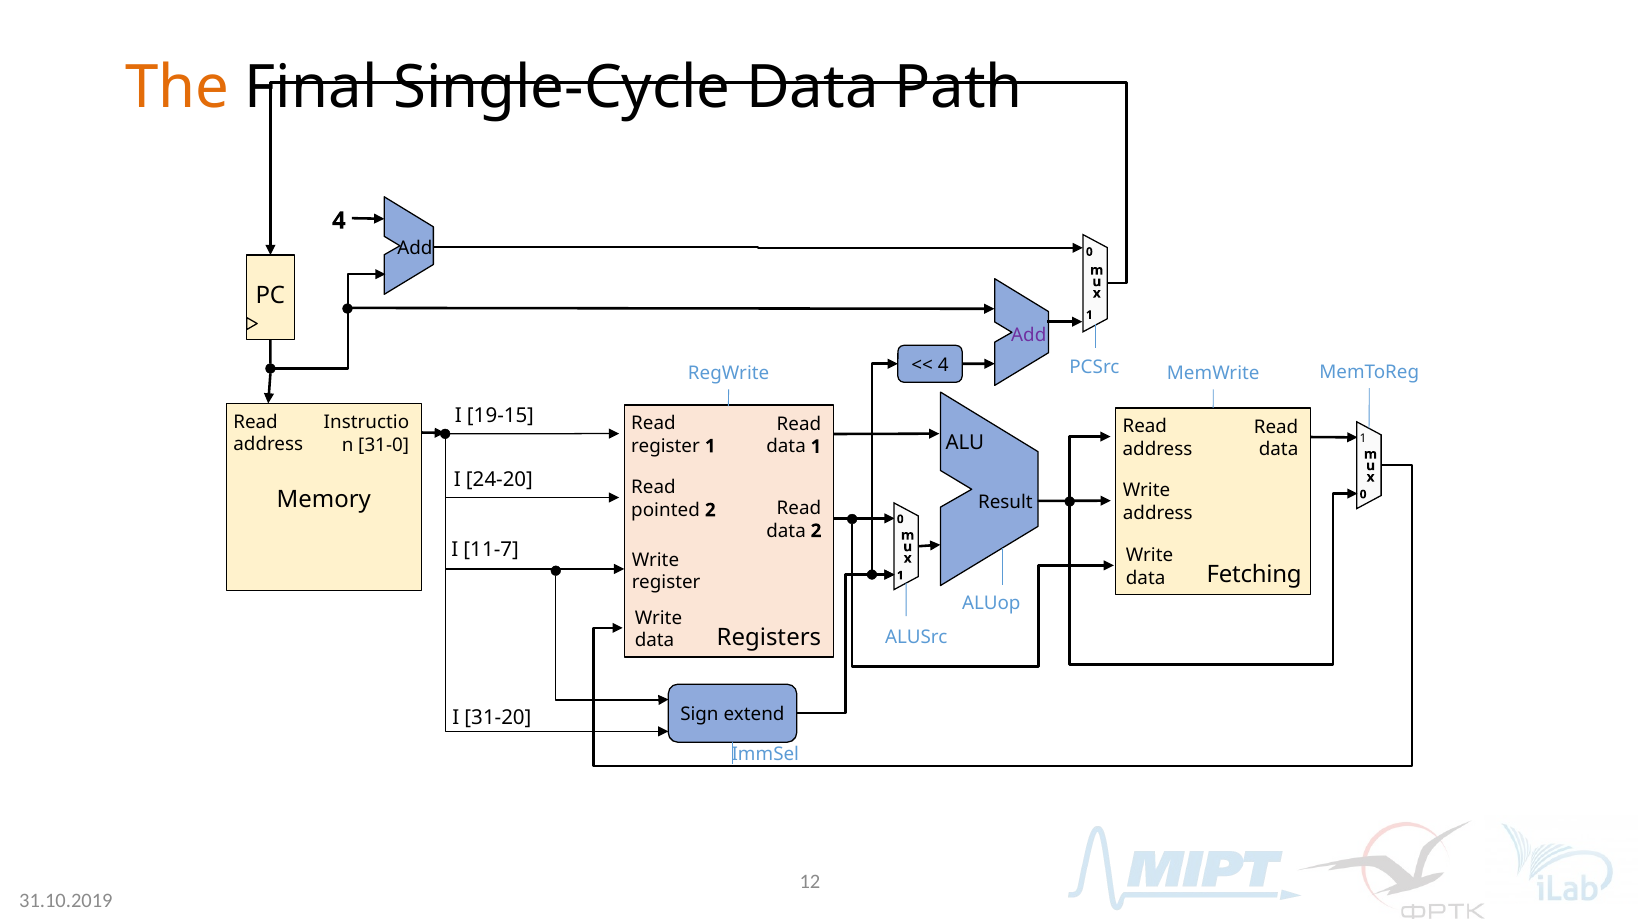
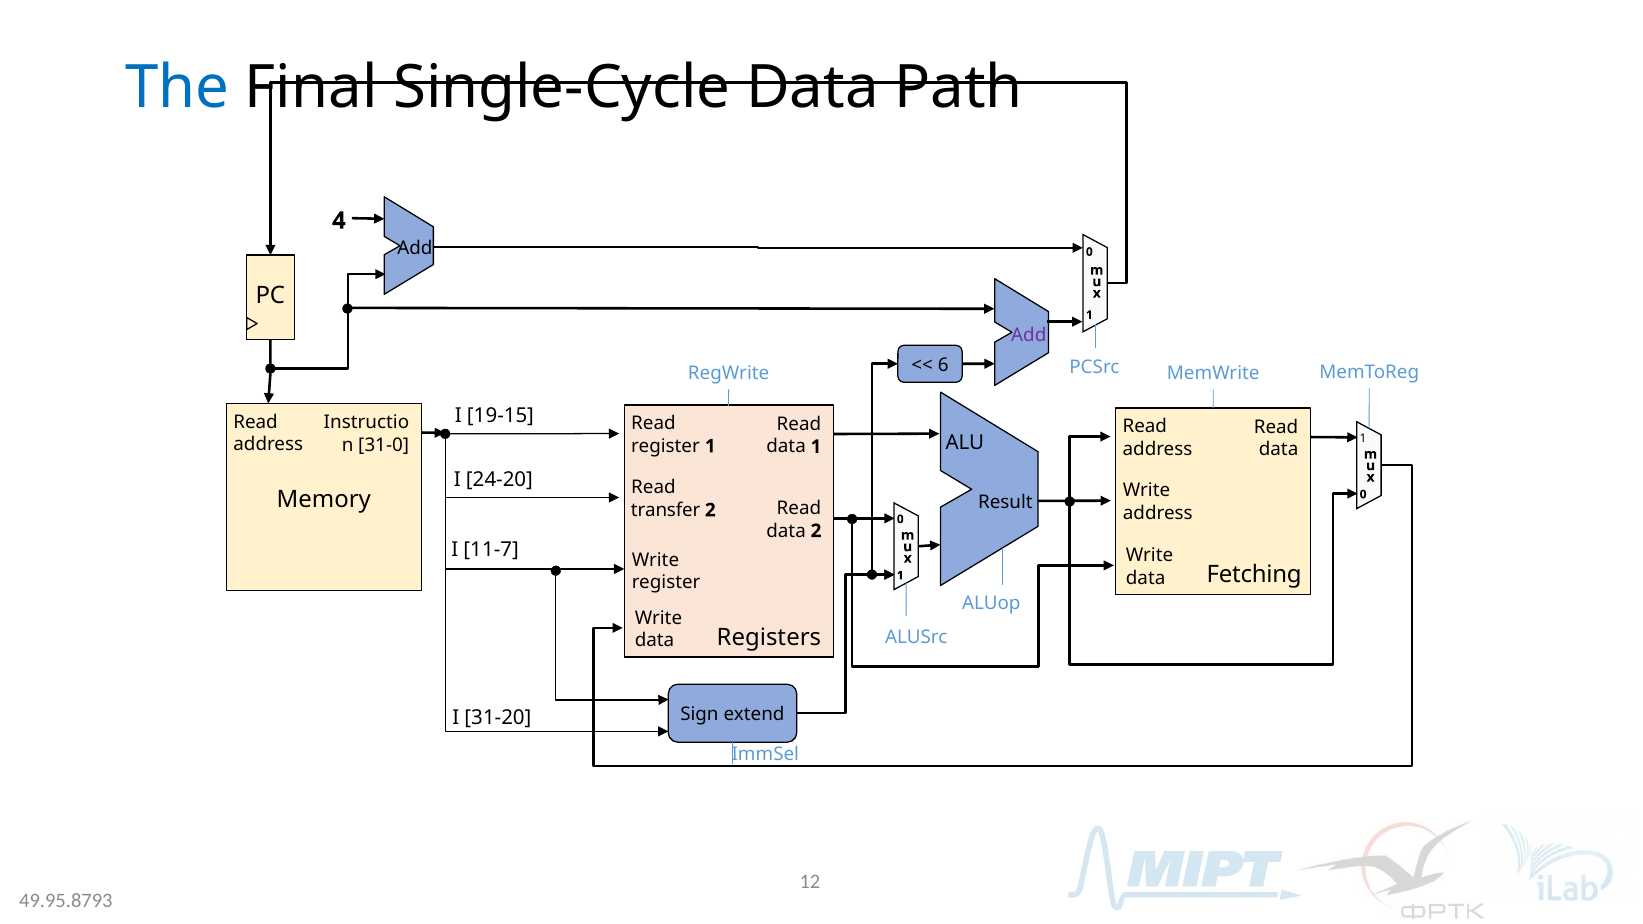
The colour: orange -> blue
4 at (943, 365): 4 -> 6
pointed: pointed -> transfer
31.10.2019: 31.10.2019 -> 49.95.8793
